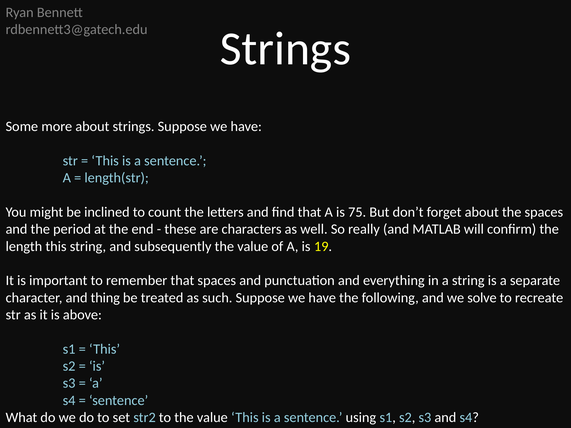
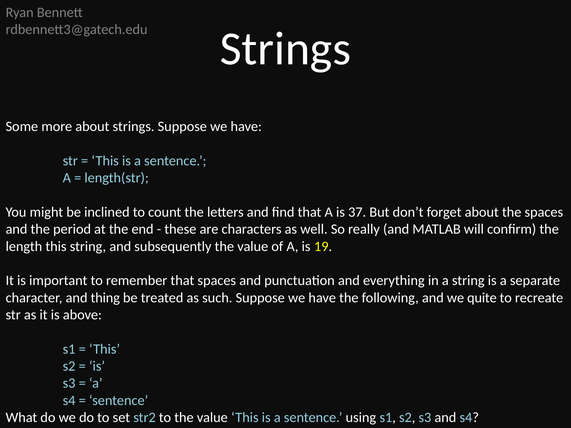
75: 75 -> 37
solve: solve -> quite
